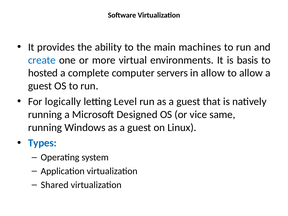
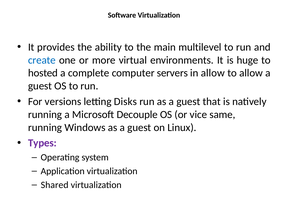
machines: machines -> multilevel
basis: basis -> huge
logically: logically -> versions
Level: Level -> Disks
Designed: Designed -> Decouple
Types colour: blue -> purple
